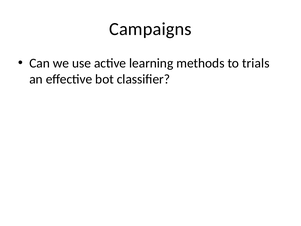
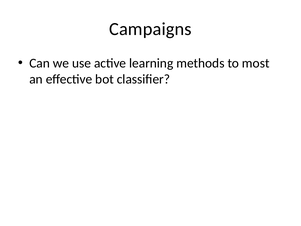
trials: trials -> most
